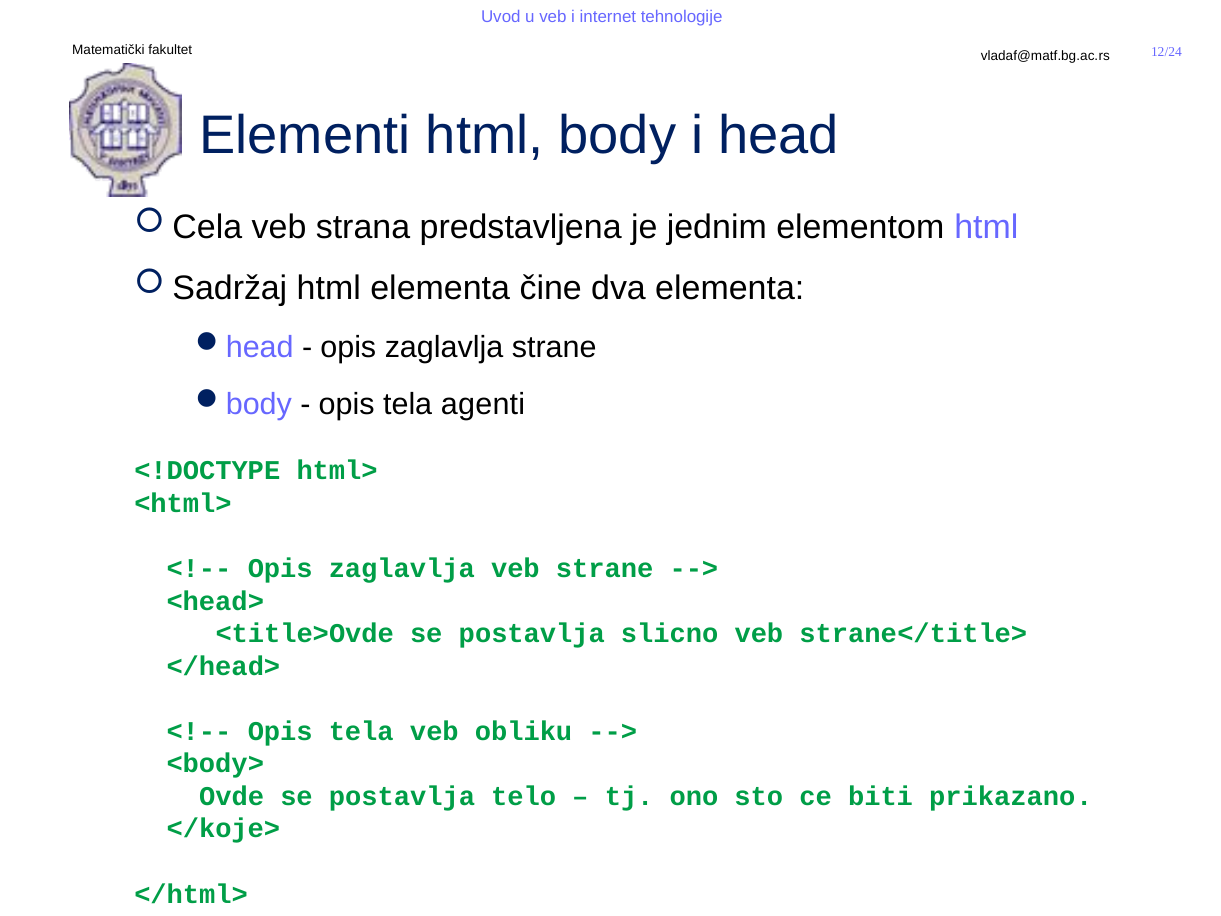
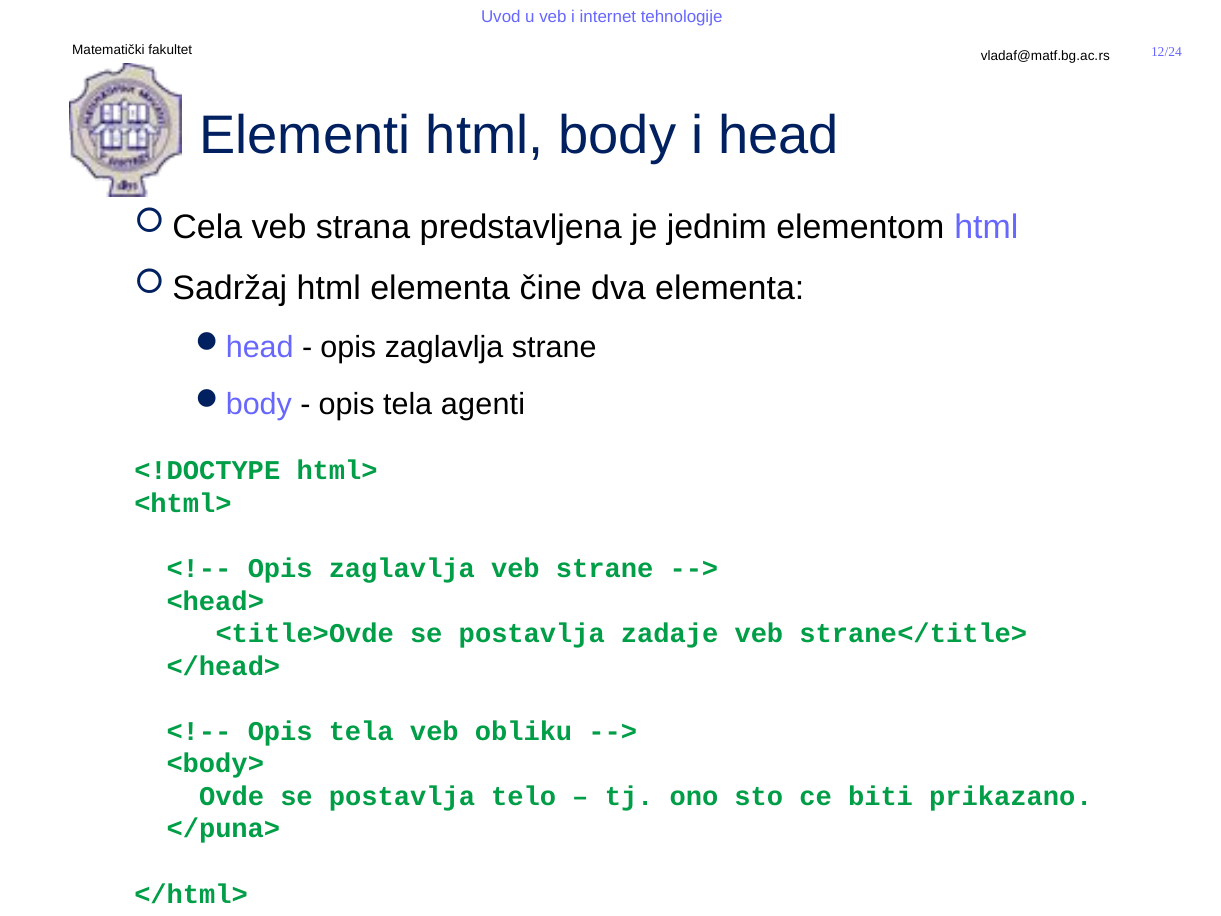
slicno: slicno -> zadaje
</koje>: </koje> -> </puna>
